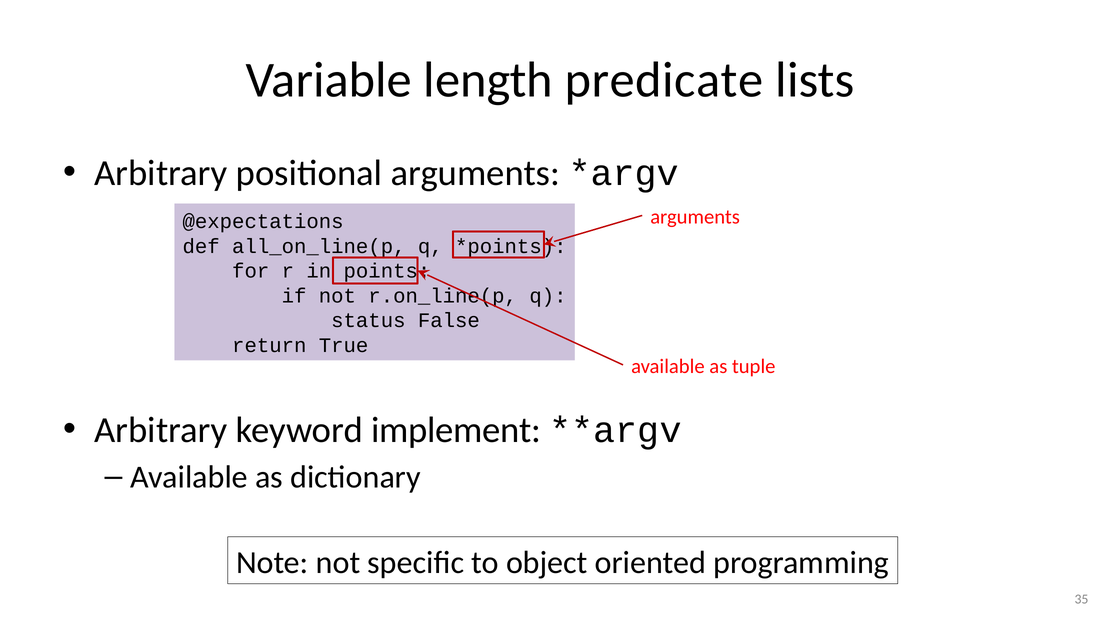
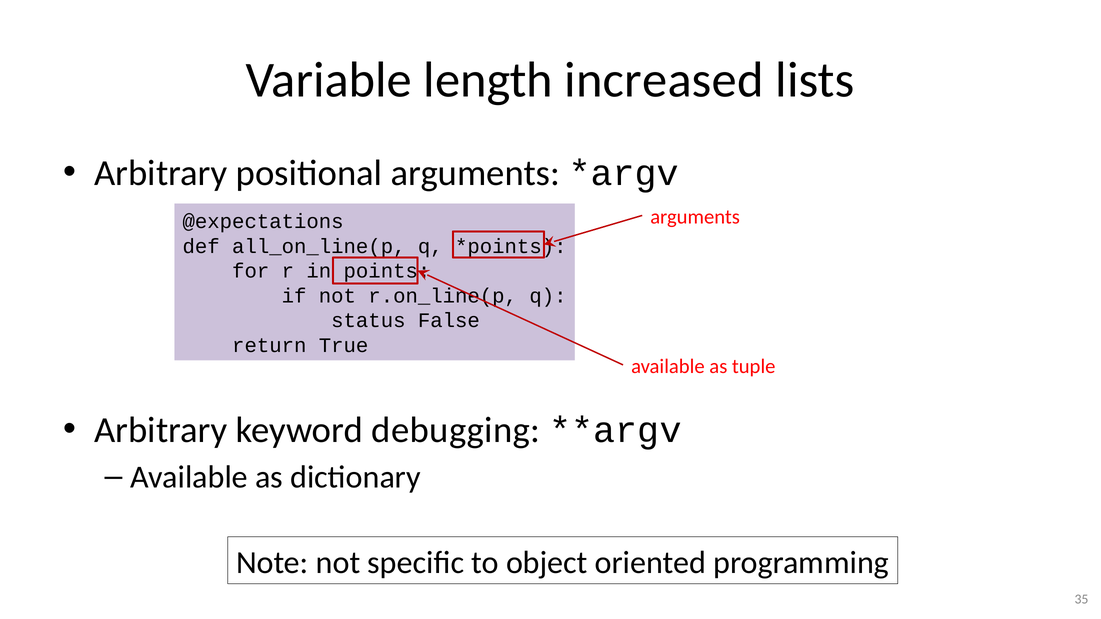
predicate: predicate -> increased
implement: implement -> debugging
